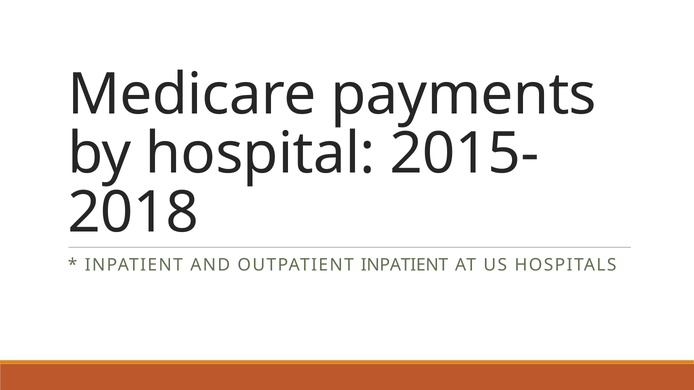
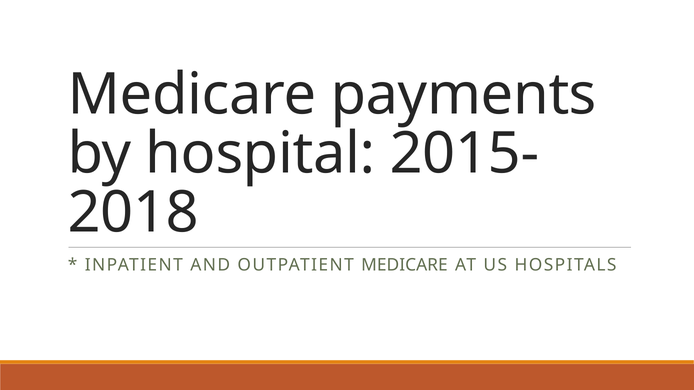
OUTPATIENT INPATIENT: INPATIENT -> MEDICARE
